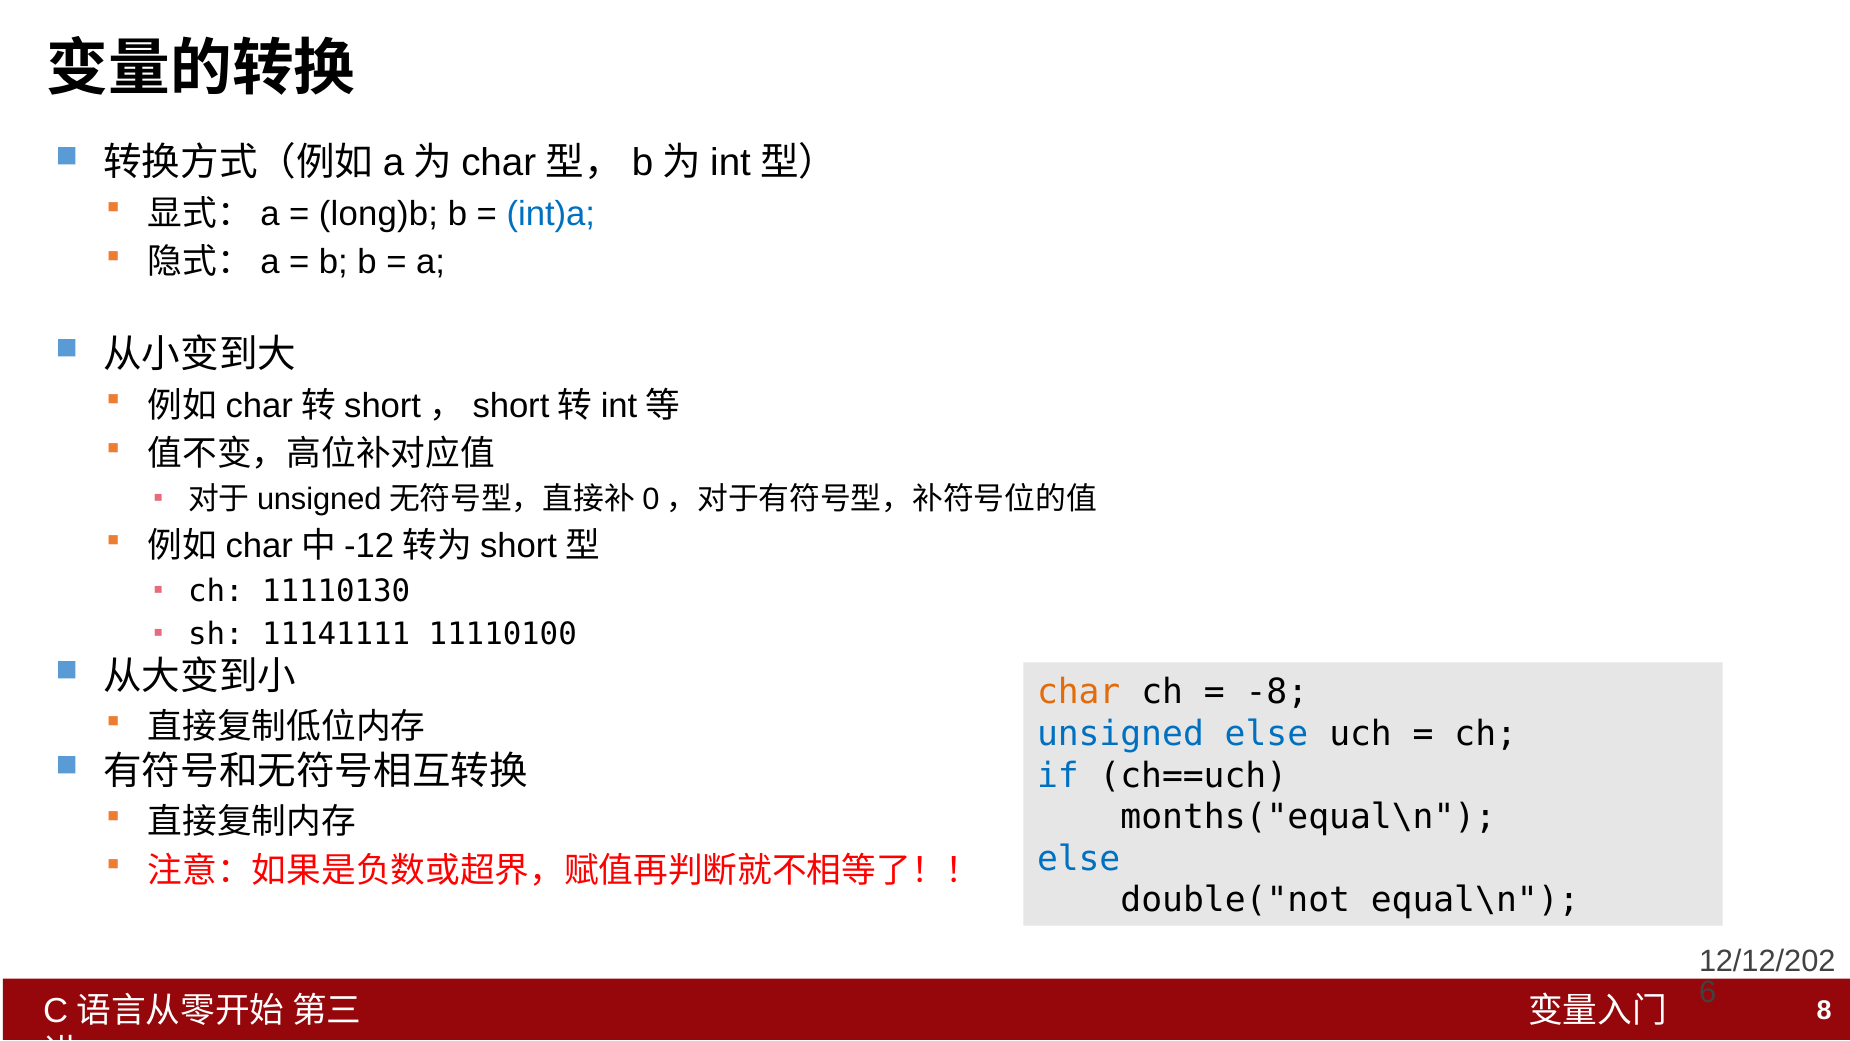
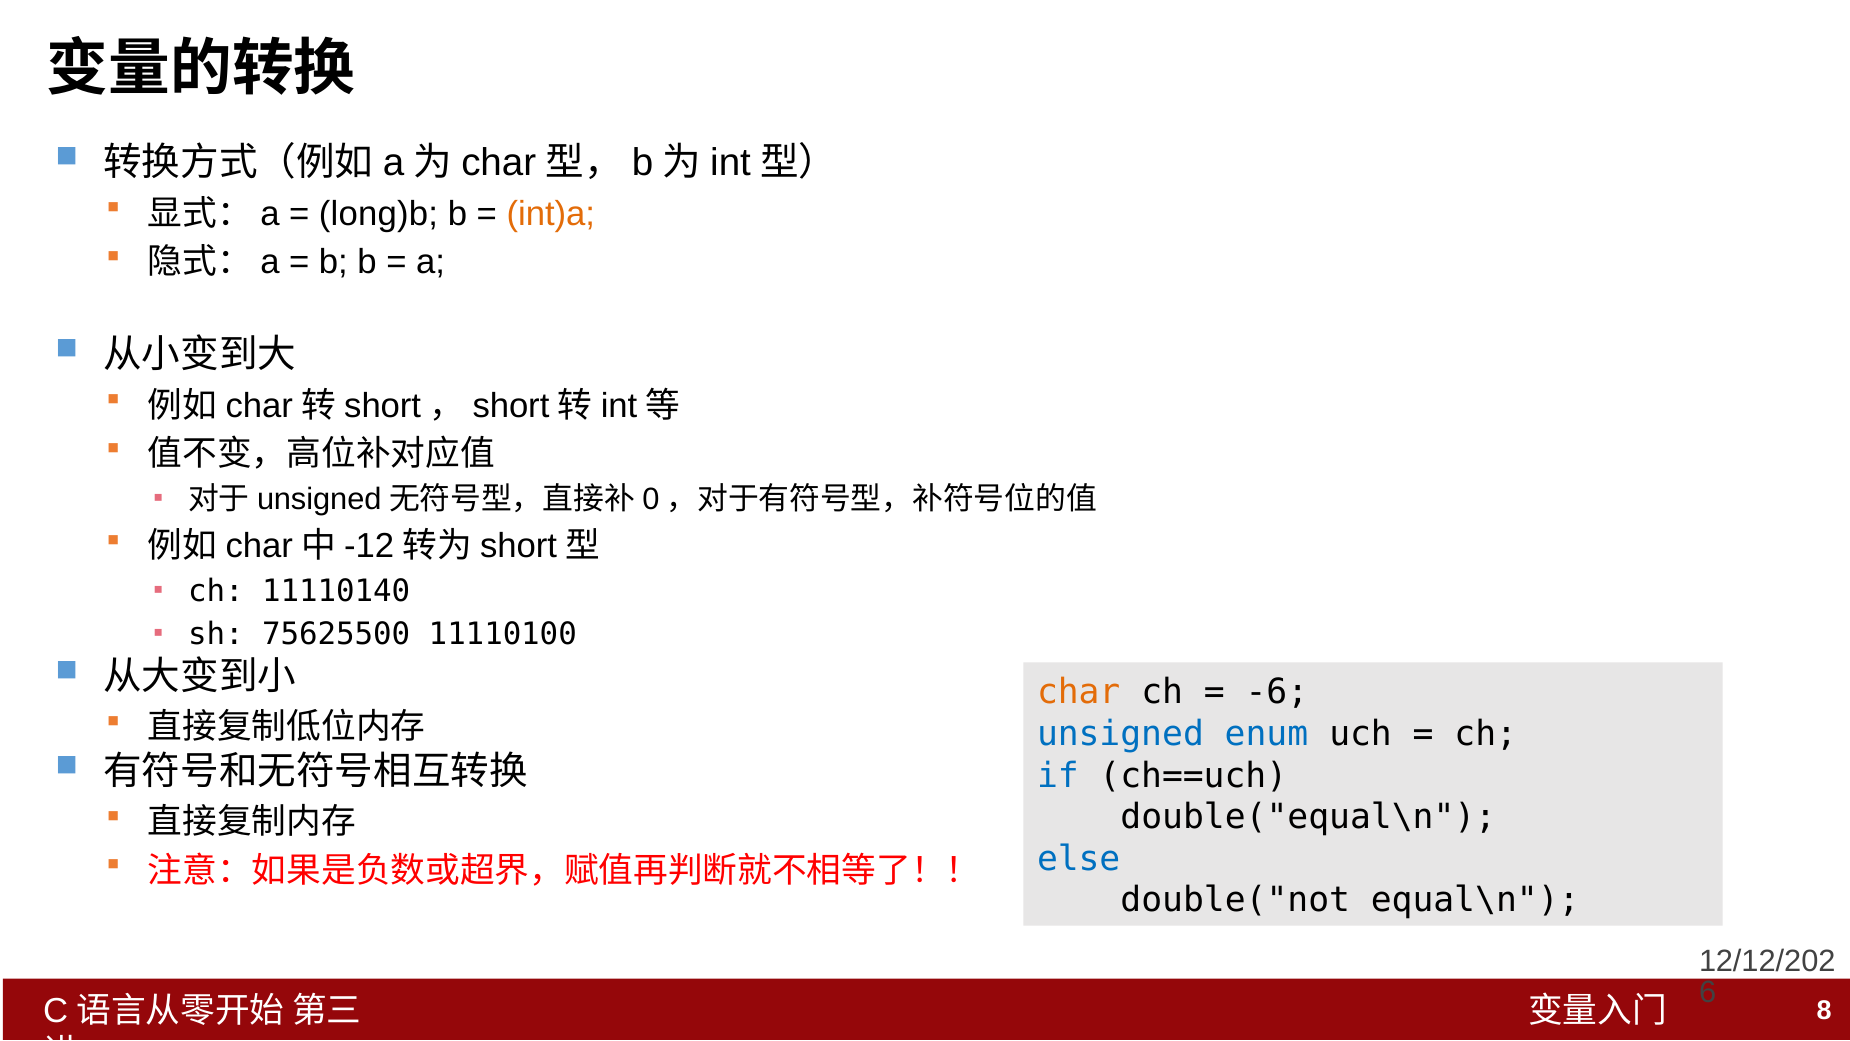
int)a colour: blue -> orange
11110130: 11110130 -> 11110140
11141111: 11141111 -> 75625500
-8: -8 -> -6
unsigned else: else -> enum
months("equal\n: months("equal\n -> double("equal\n
